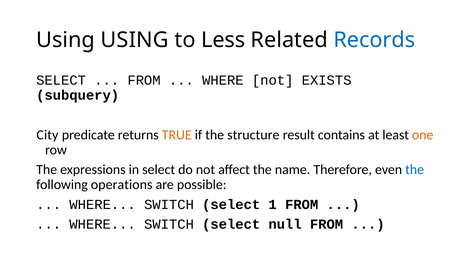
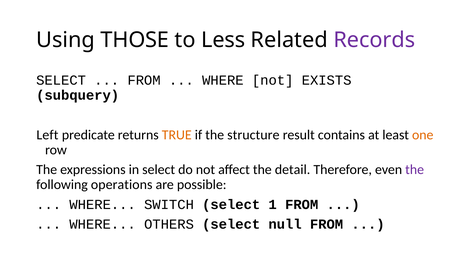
Using USING: USING -> THOSE
Records colour: blue -> purple
City: City -> Left
name: name -> detail
the at (415, 170) colour: blue -> purple
SWITCH at (169, 225): SWITCH -> OTHERS
